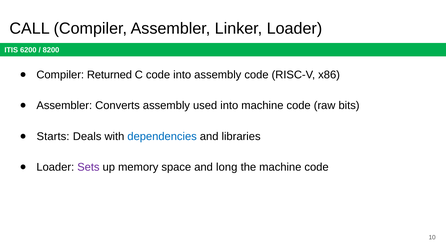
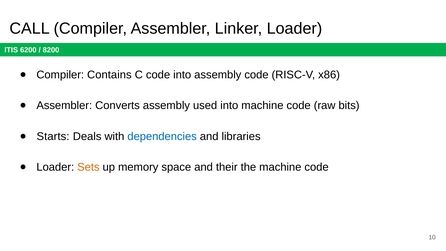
Returned: Returned -> Contains
Sets colour: purple -> orange
long: long -> their
